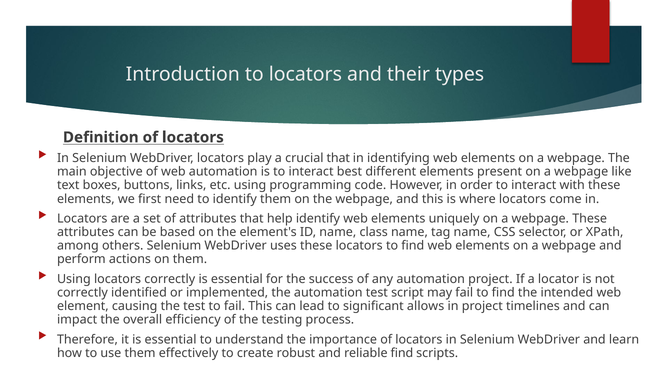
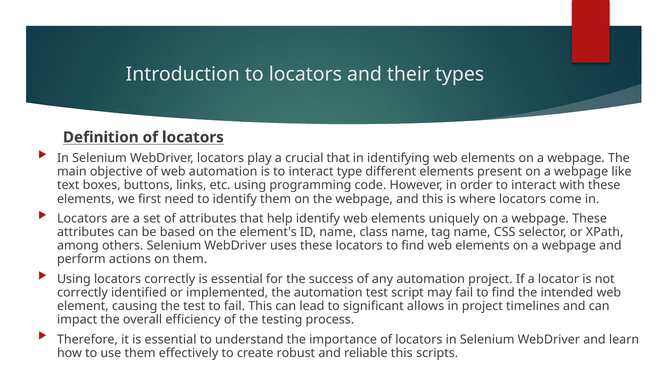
best: best -> type
reliable find: find -> this
